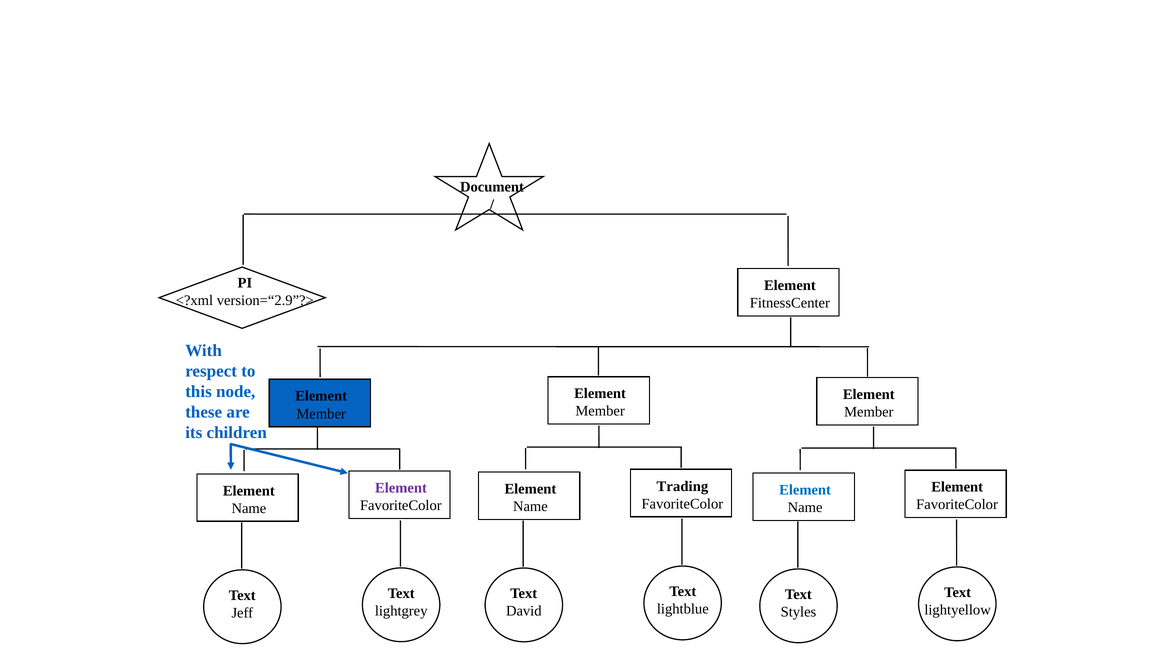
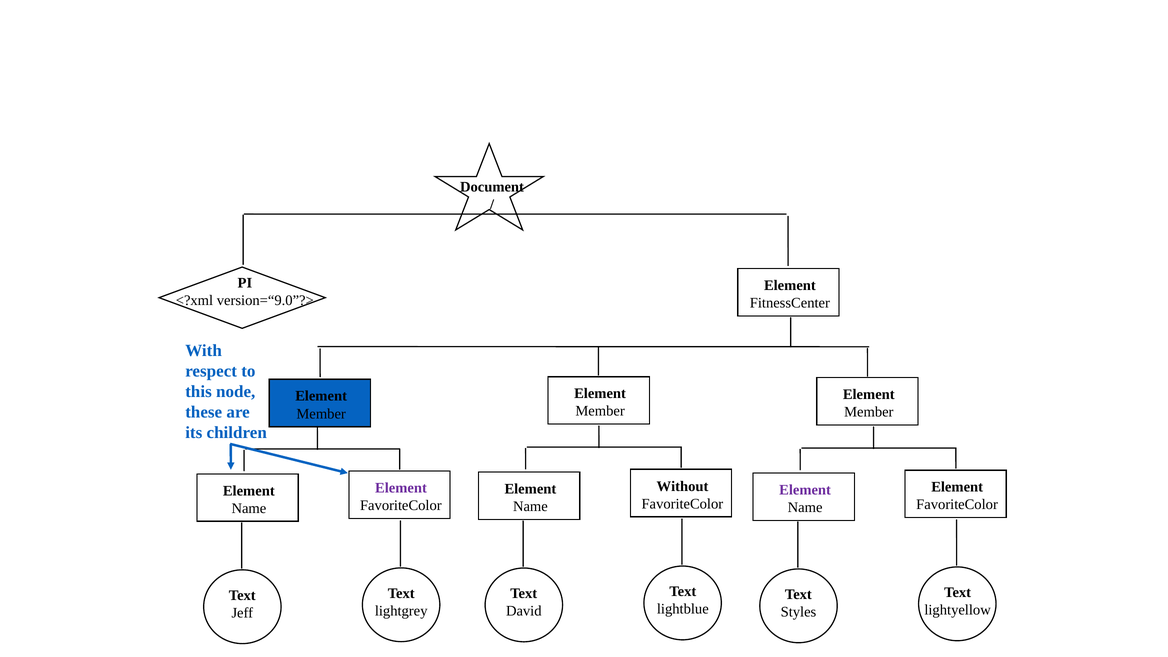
version=“2.9”?>: version=“2.9”?> -> version=“9.0”?>
Trading: Trading -> Without
Element at (805, 490) colour: blue -> purple
